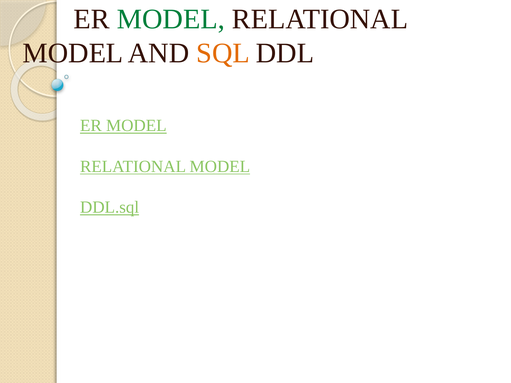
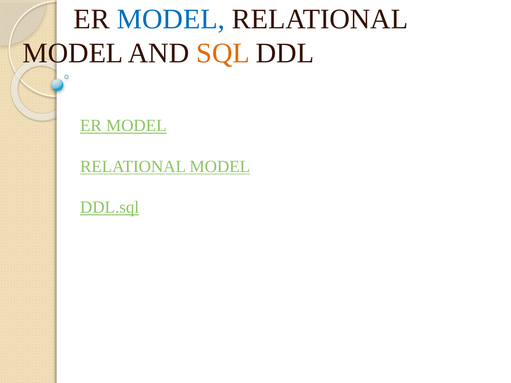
MODEL at (171, 19) colour: green -> blue
